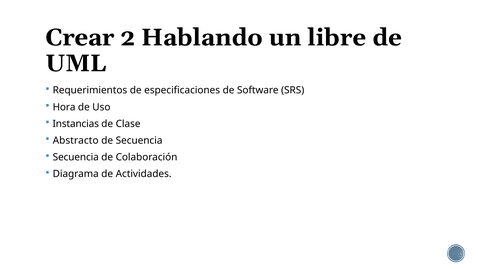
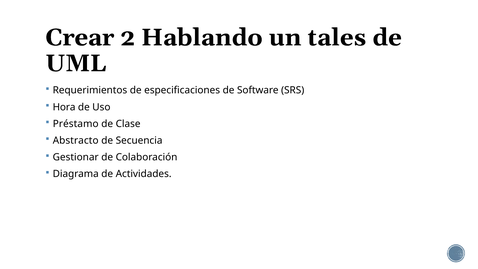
libre: libre -> tales
Instancias: Instancias -> Préstamo
Secuencia at (76, 157): Secuencia -> Gestionar
